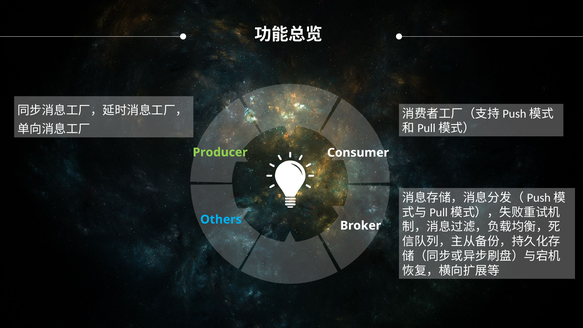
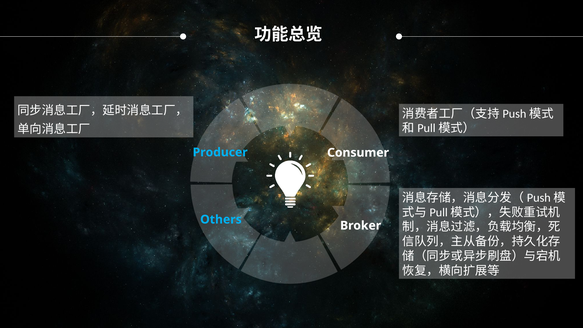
Producer colour: light green -> light blue
